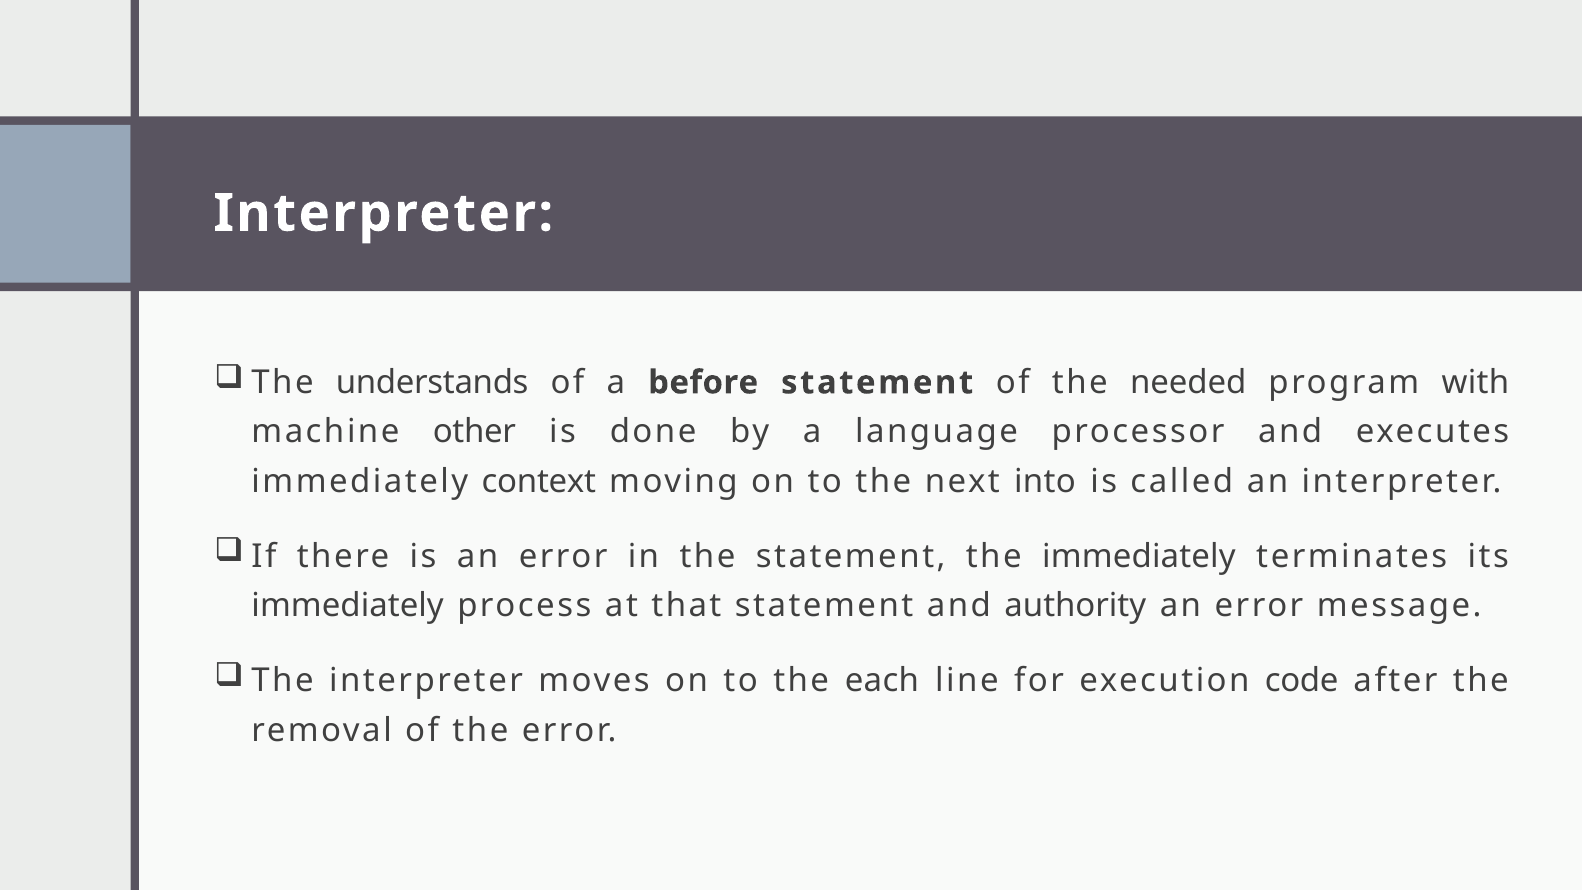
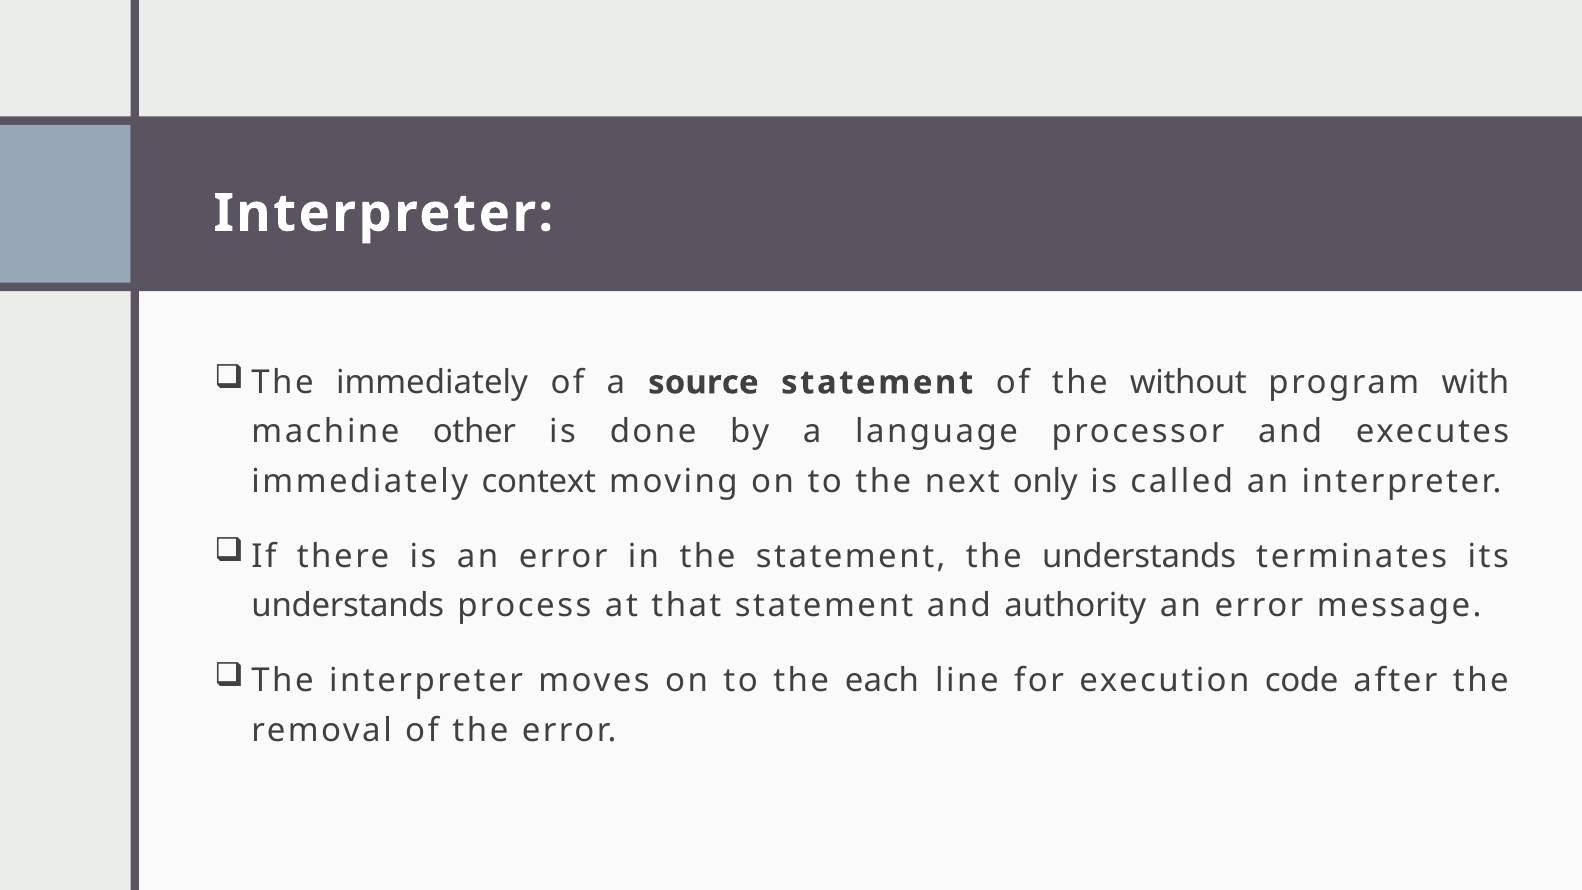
The understands: understands -> immediately
before: before -> source
needed: needed -> without
into: into -> only
the immediately: immediately -> understands
immediately at (348, 606): immediately -> understands
